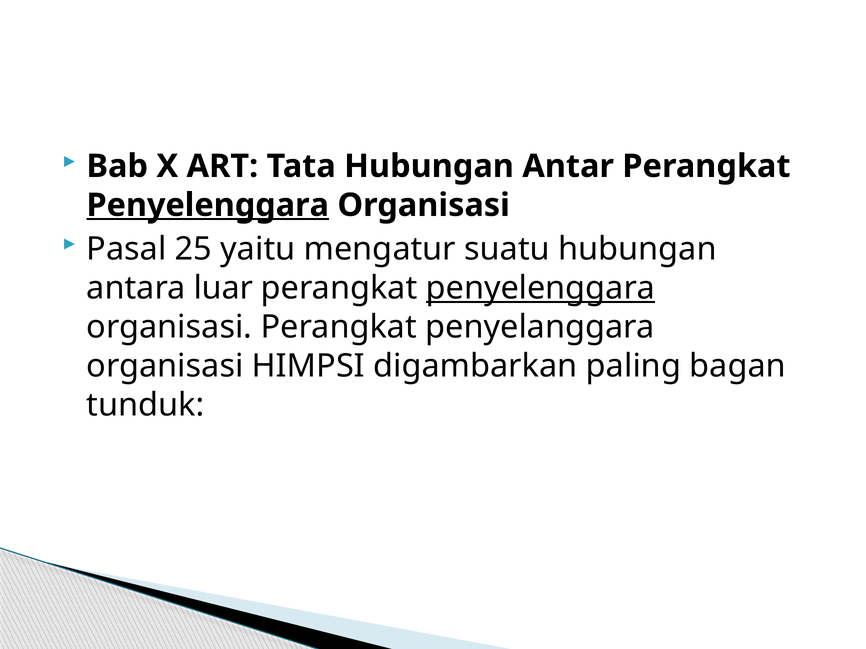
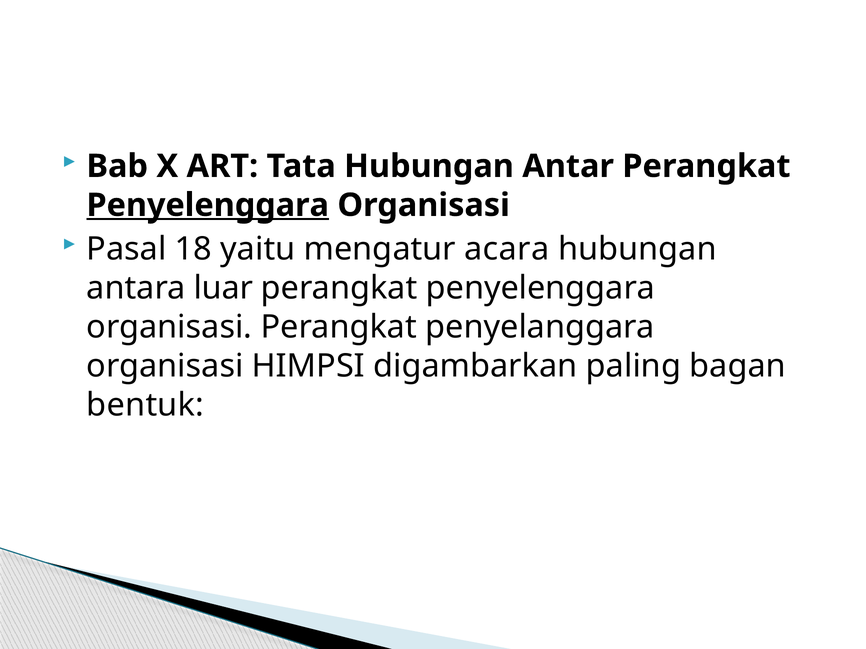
25: 25 -> 18
suatu: suatu -> acara
penyelenggara at (540, 288) underline: present -> none
tunduk: tunduk -> bentuk
